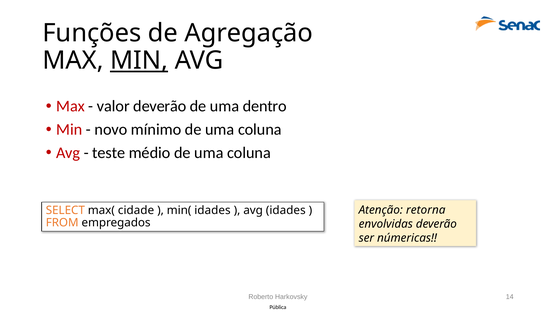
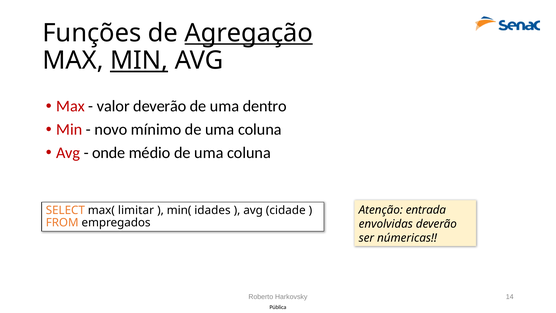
Agregação underline: none -> present
teste: teste -> onde
retorna: retorna -> entrada
cidade: cidade -> limitar
avg idades: idades -> cidade
